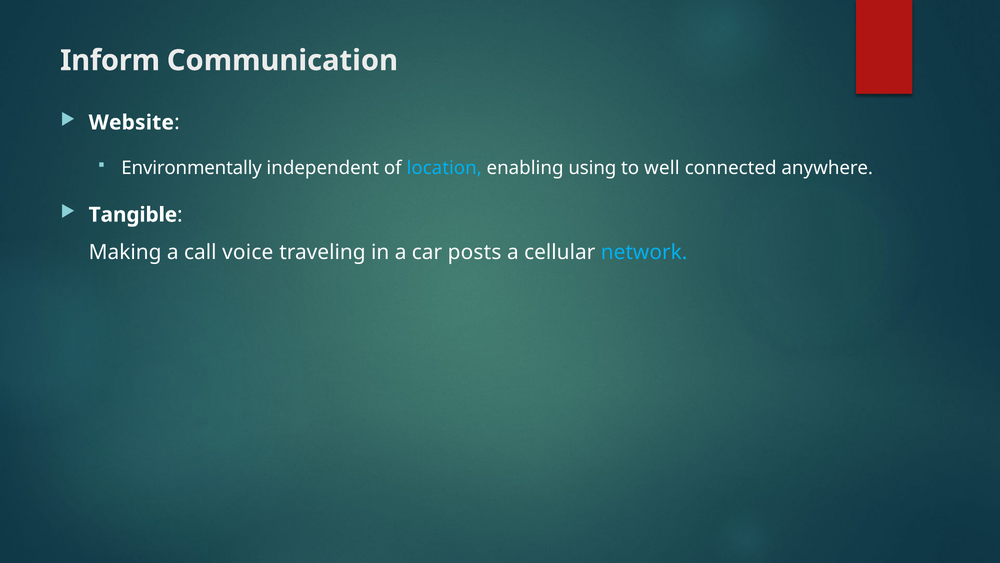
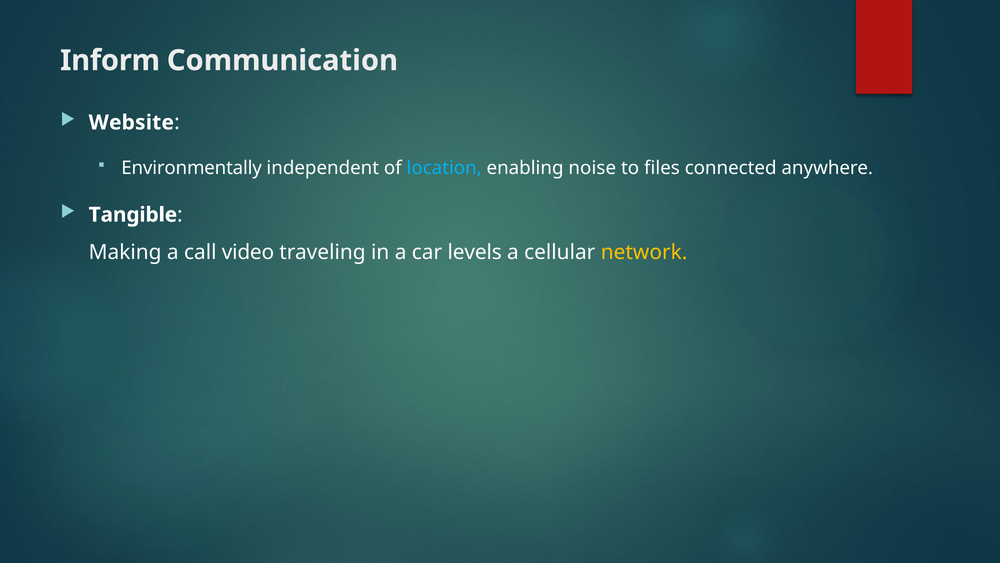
using: using -> noise
well: well -> files
voice: voice -> video
posts: posts -> levels
network colour: light blue -> yellow
